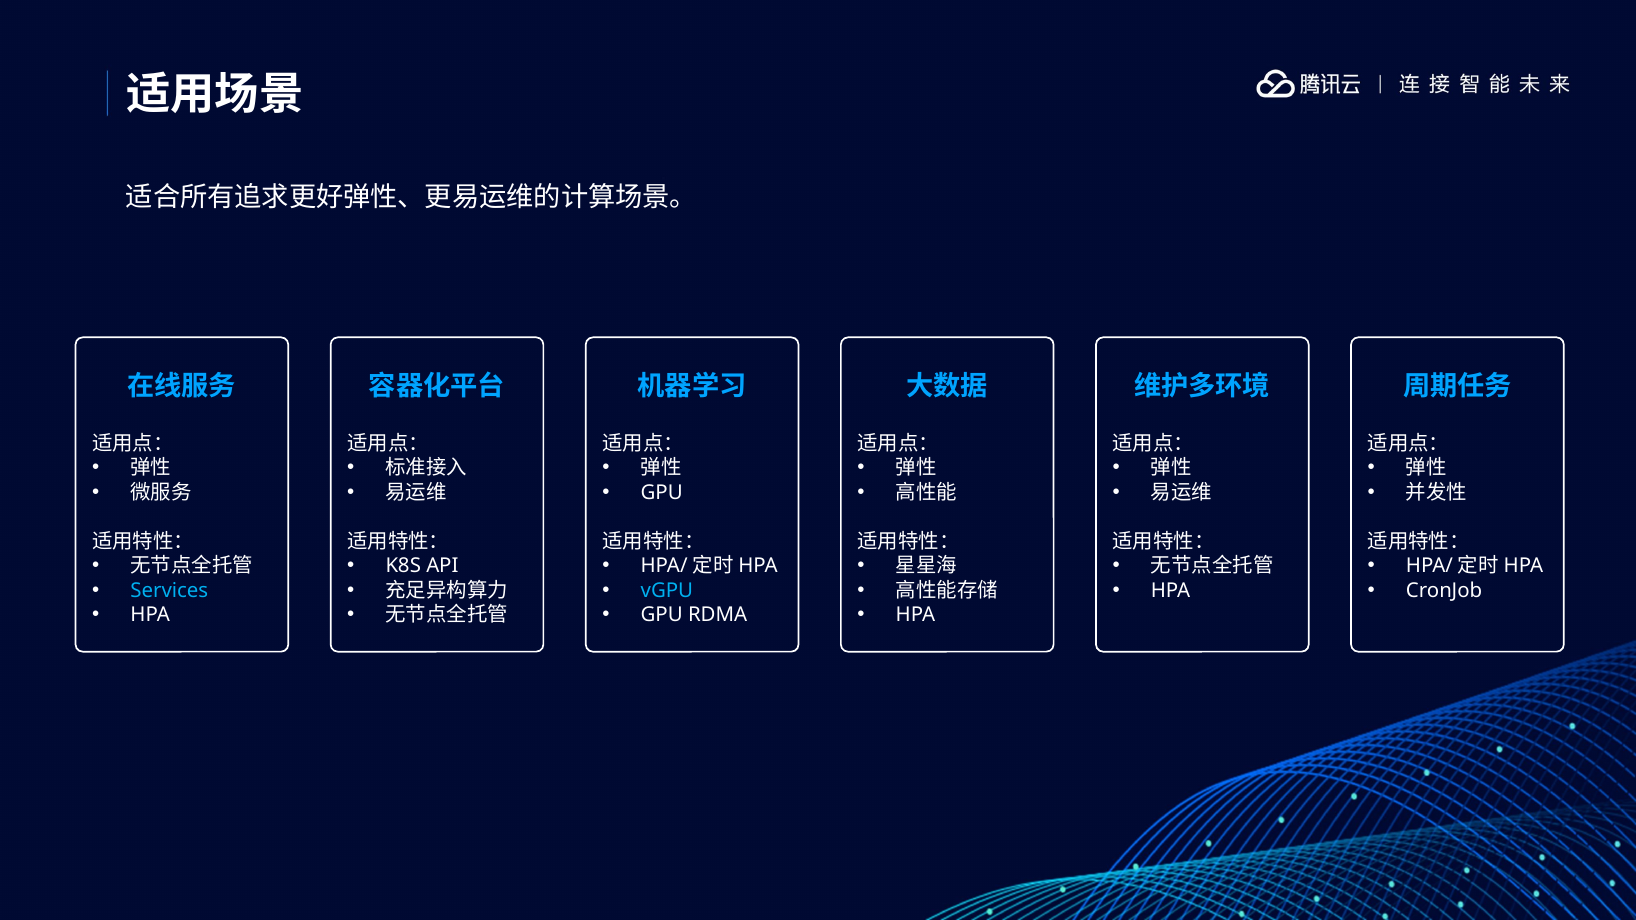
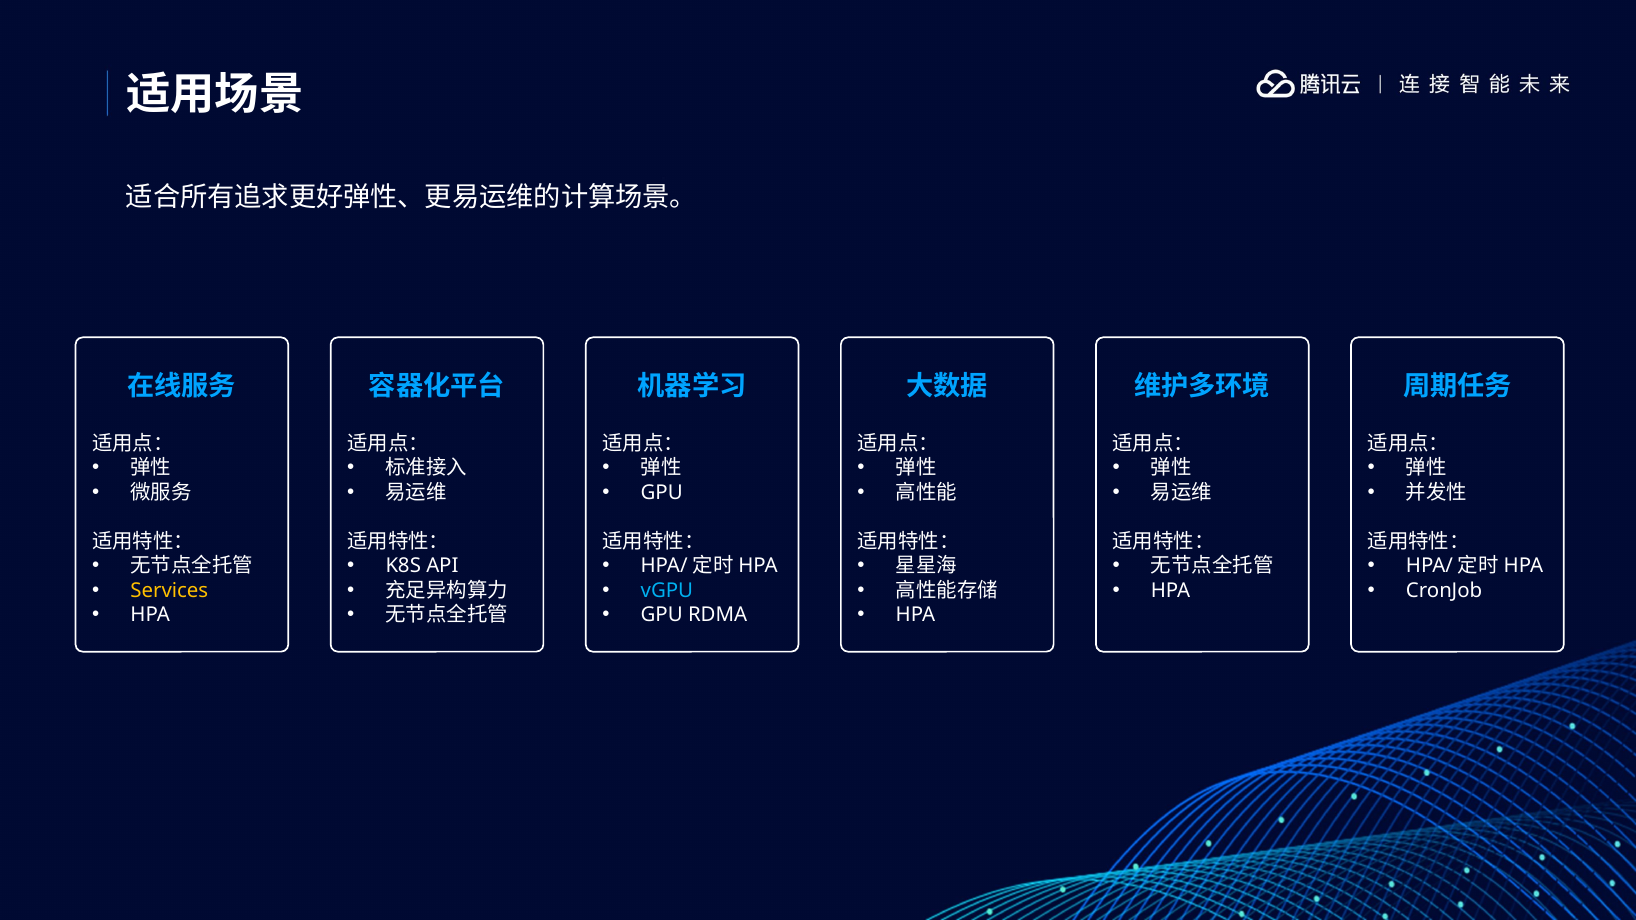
Services colour: light blue -> yellow
